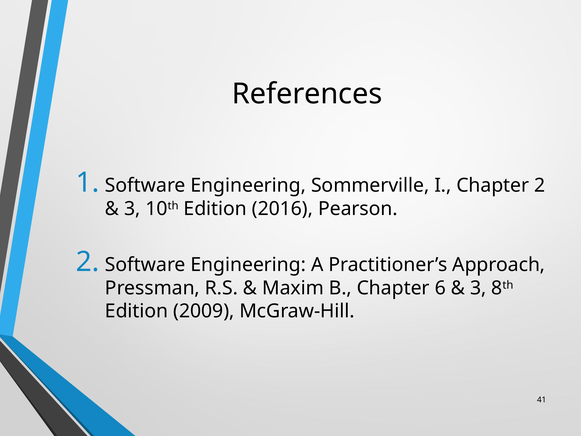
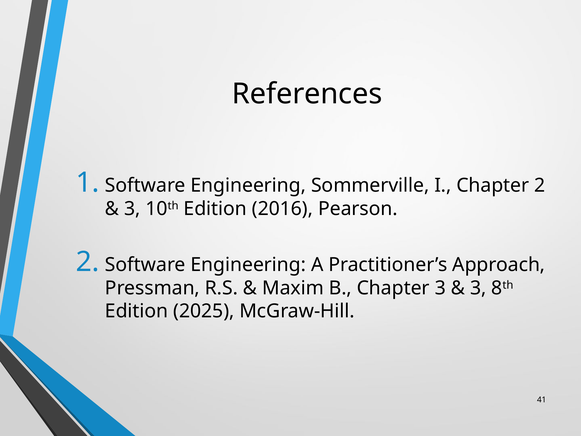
Chapter 6: 6 -> 3
2009: 2009 -> 2025
